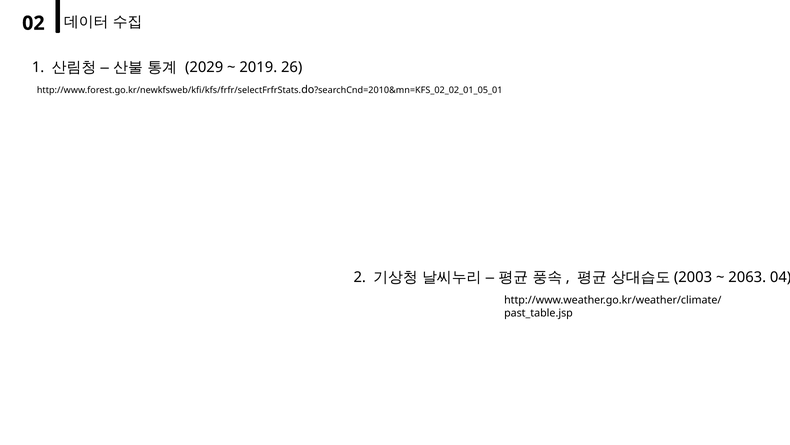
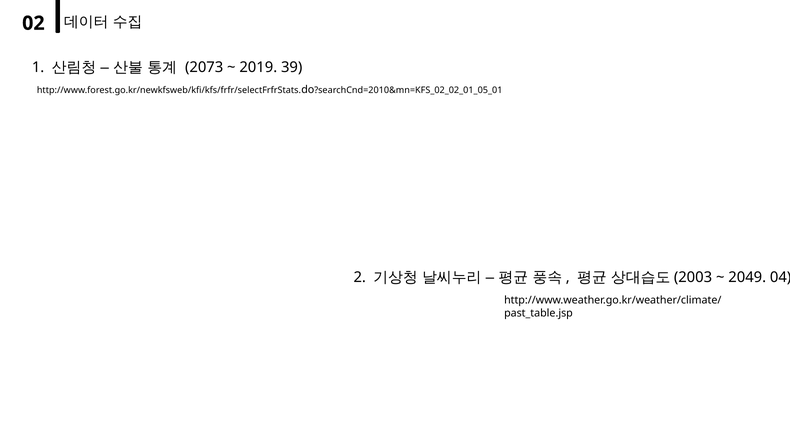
2029: 2029 -> 2073
26: 26 -> 39
2063: 2063 -> 2049
